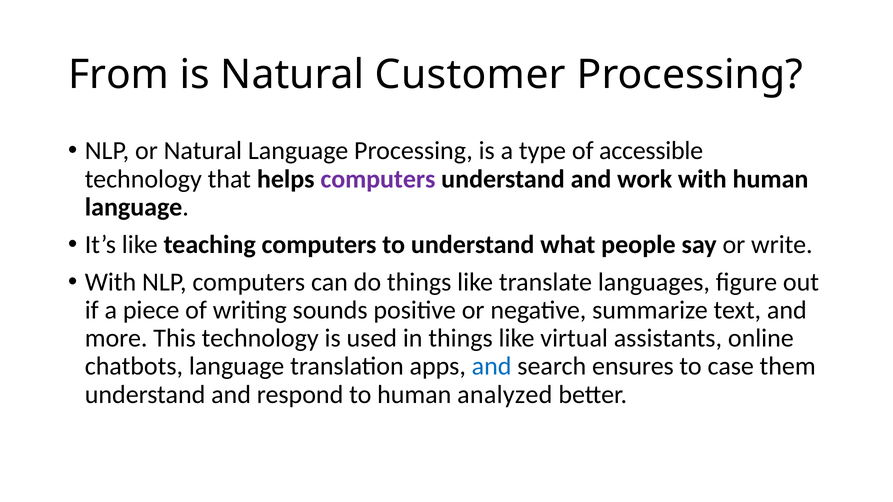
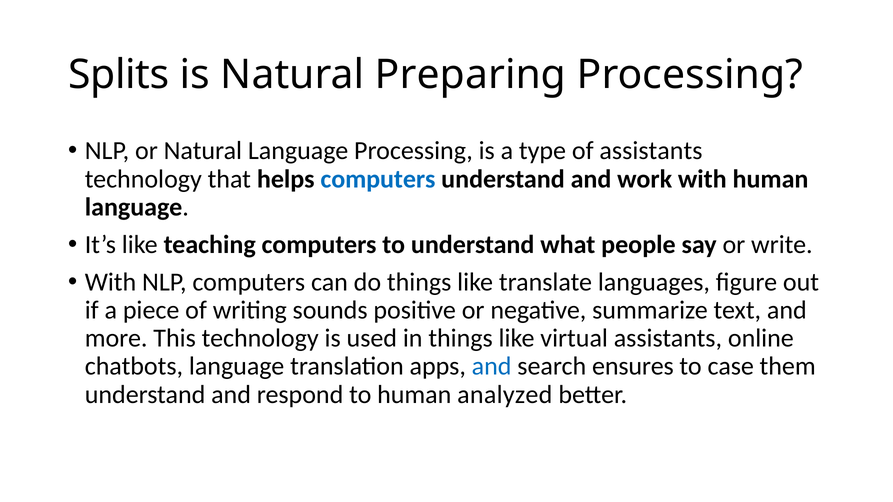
From: From -> Splits
Customer: Customer -> Preparing
of accessible: accessible -> assistants
computers at (378, 179) colour: purple -> blue
